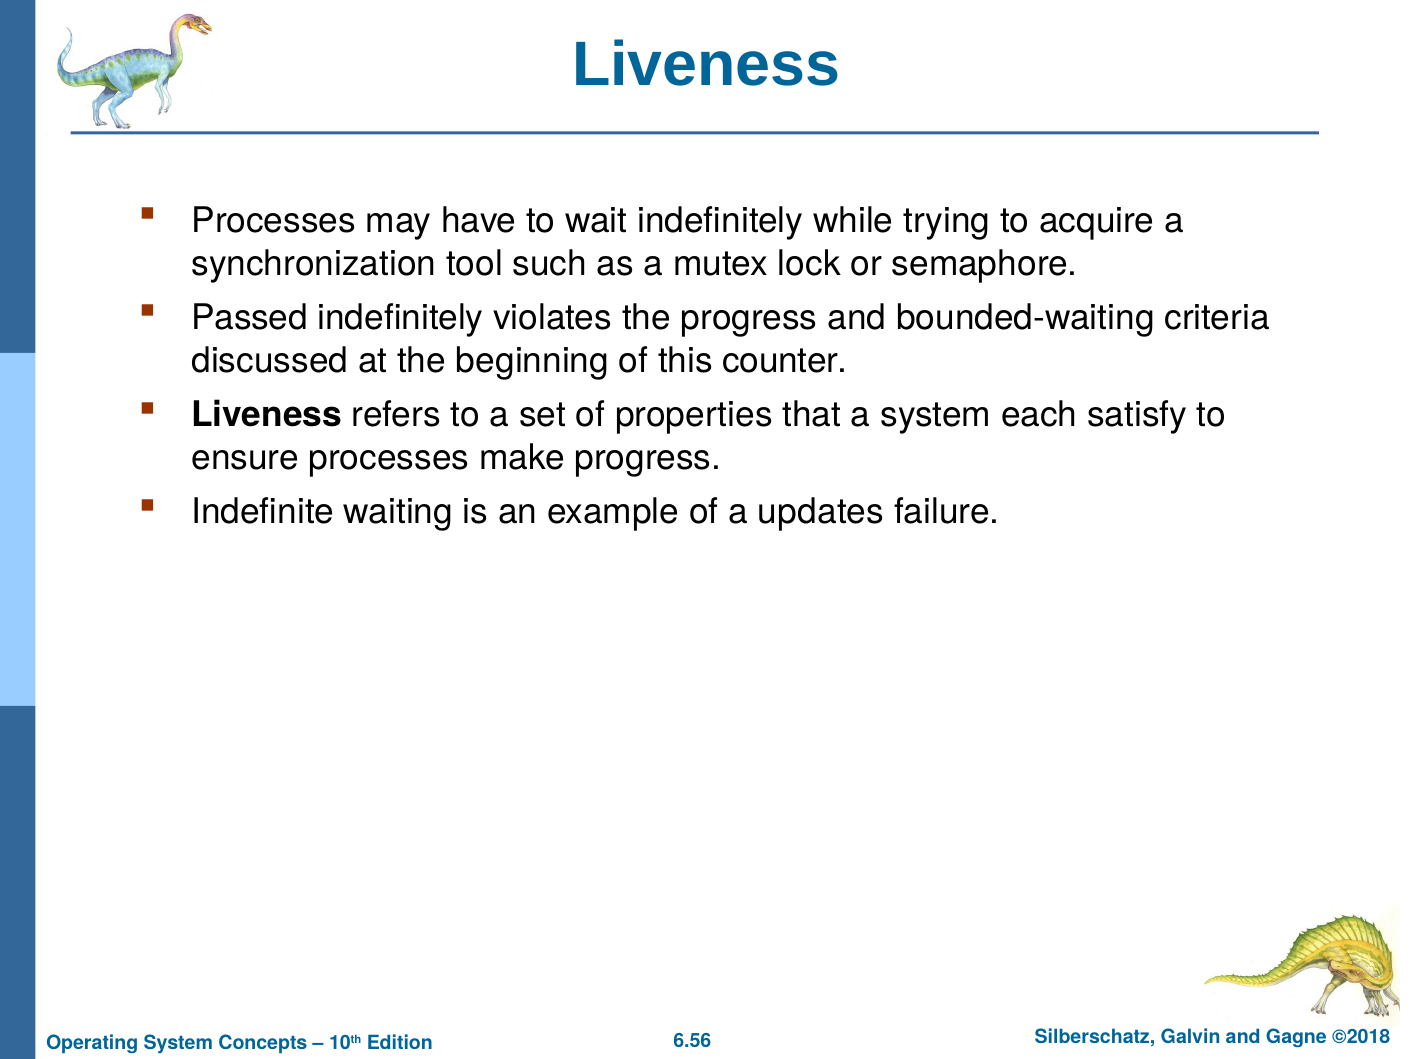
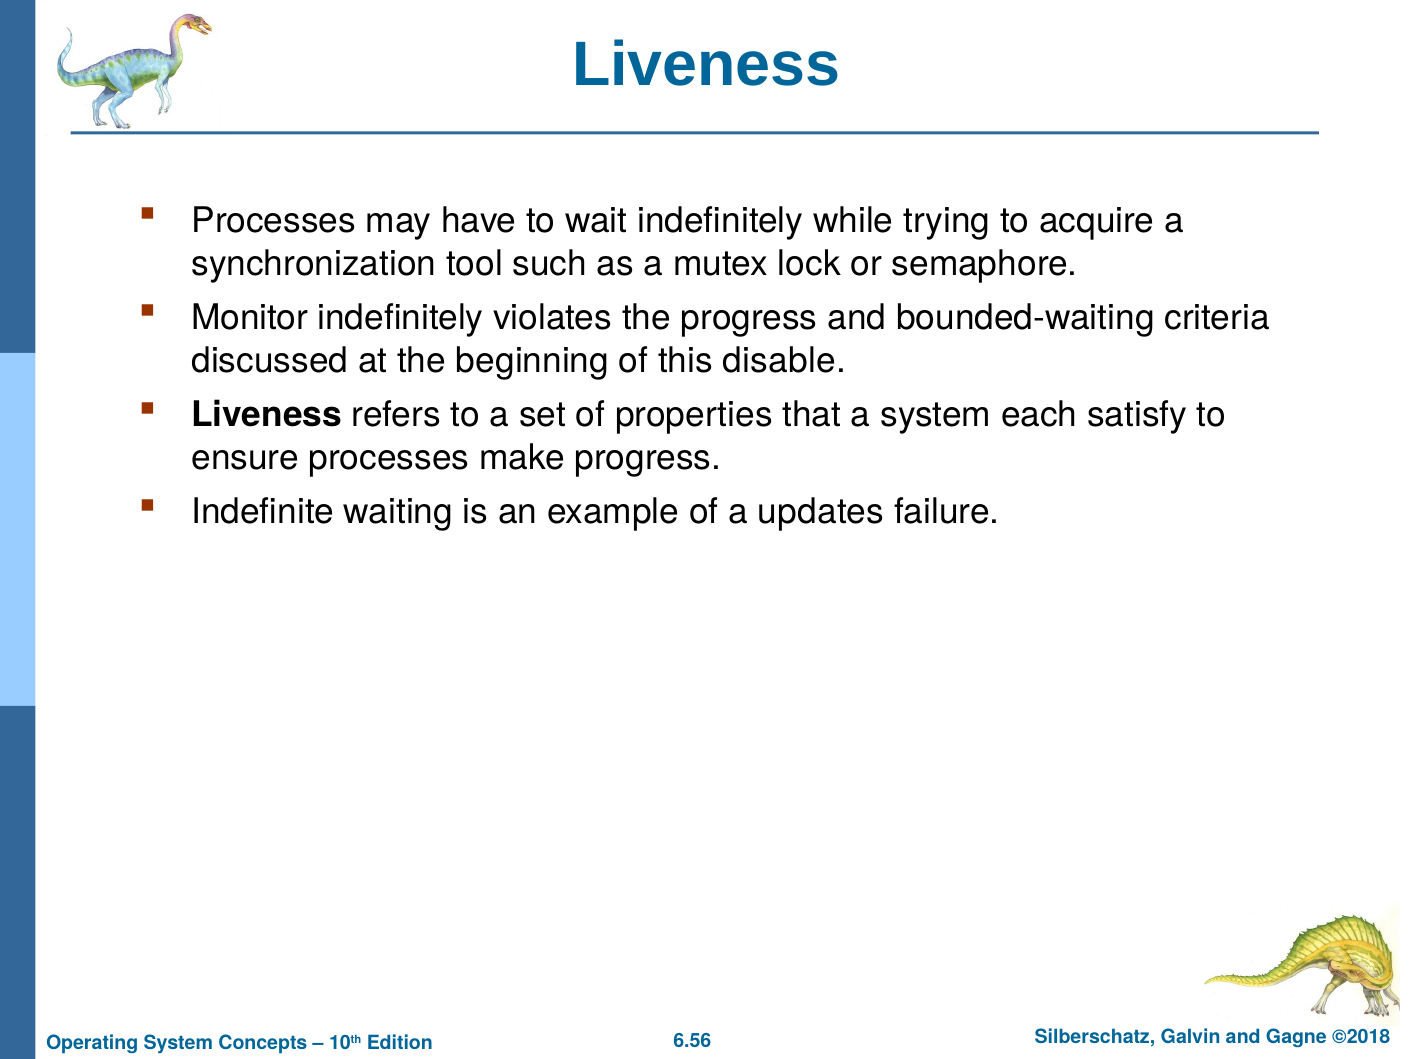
Passed: Passed -> Monitor
counter: counter -> disable
